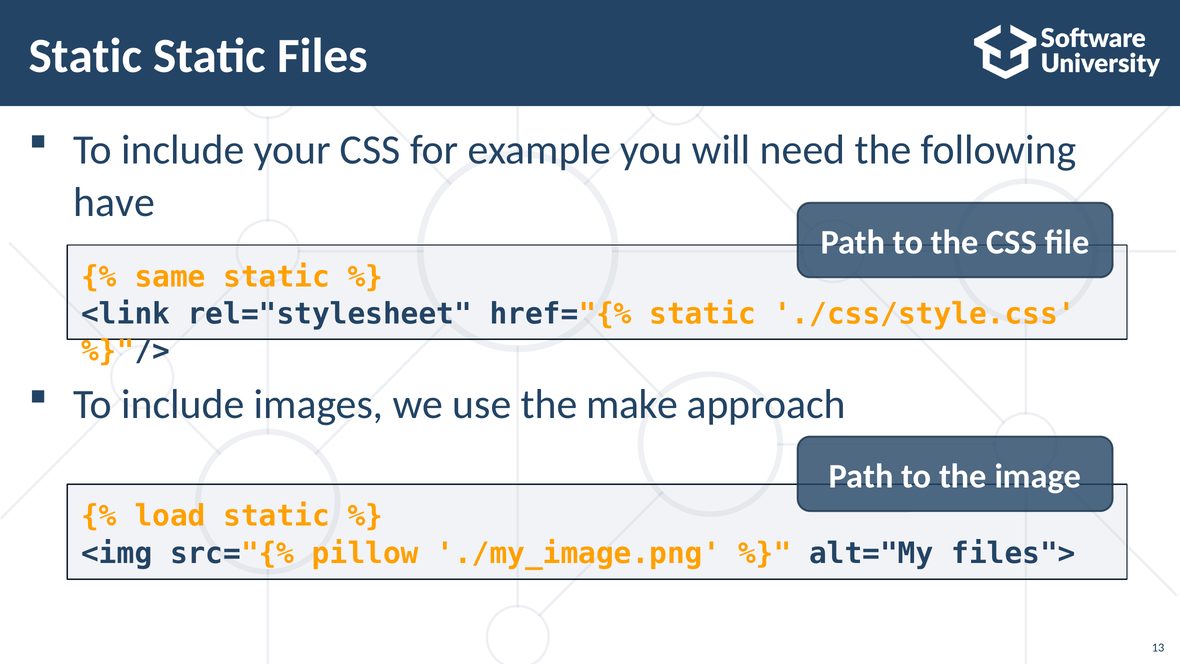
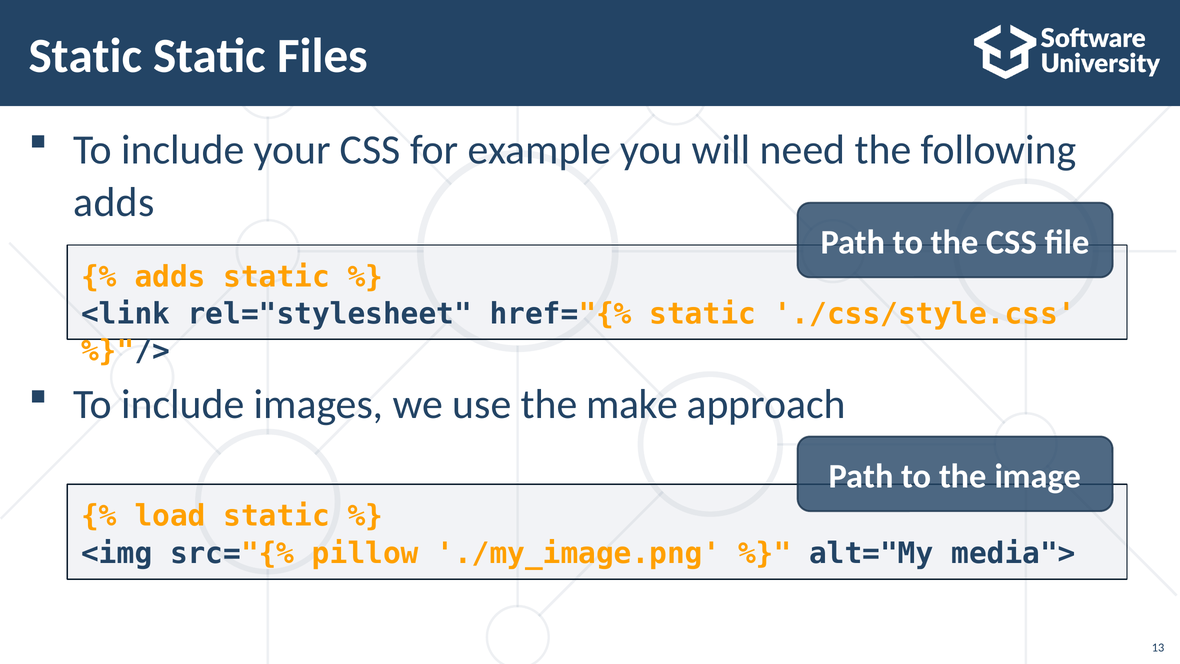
have at (114, 202): have -> adds
same at (170, 277): same -> adds
files">: files"> -> media">
